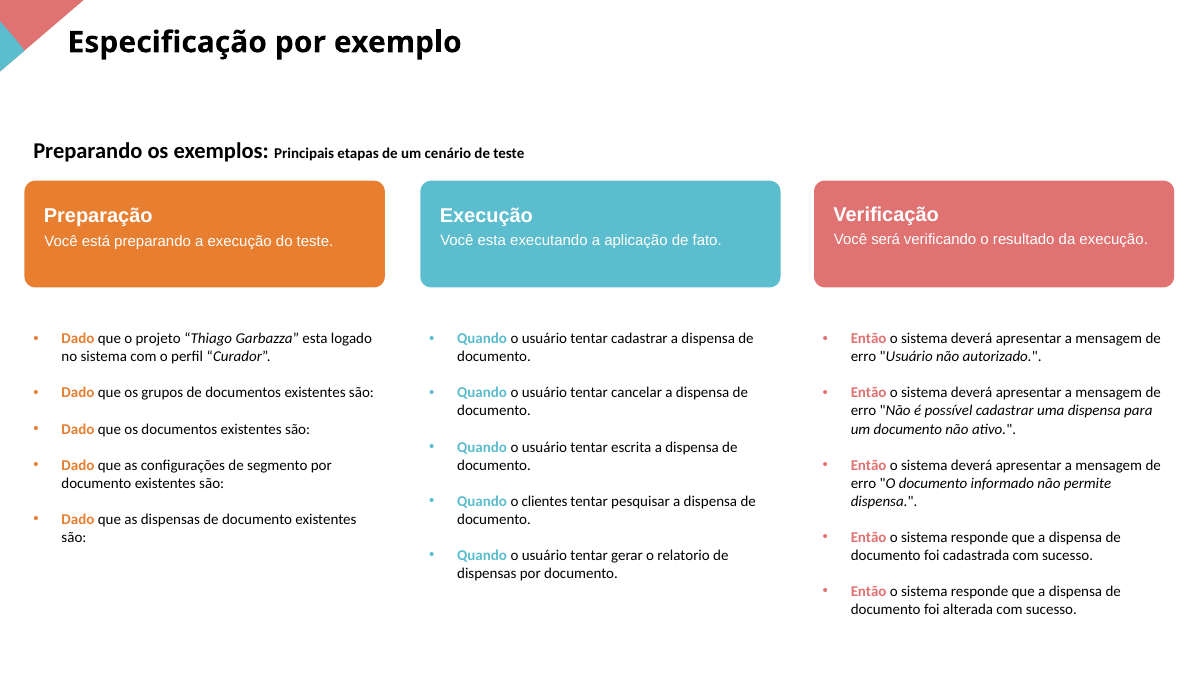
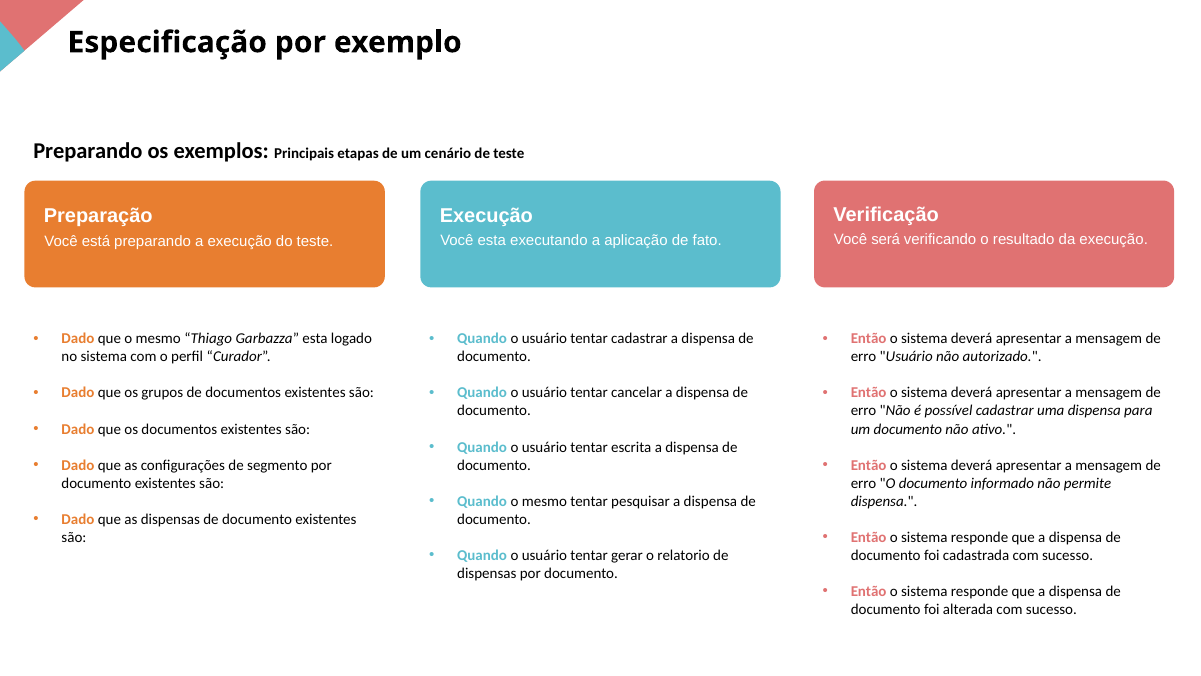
que o projeto: projeto -> mesmo
Quando o clientes: clientes -> mesmo
